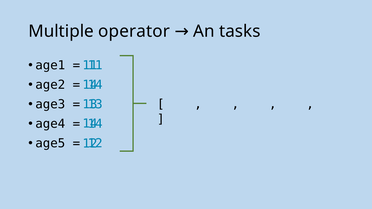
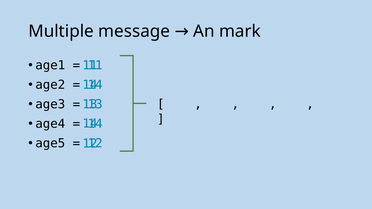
operator: operator -> message
tasks: tasks -> mark
